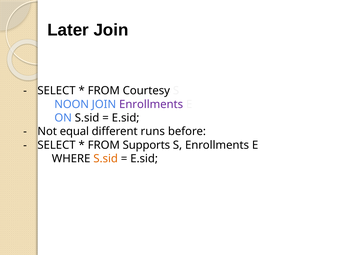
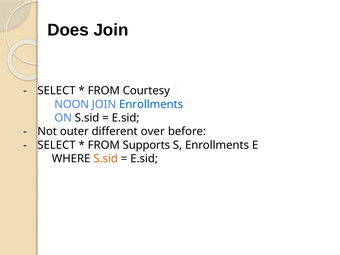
Later: Later -> Does
Enrollments at (151, 104) colour: purple -> blue
equal: equal -> outer
runs: runs -> over
